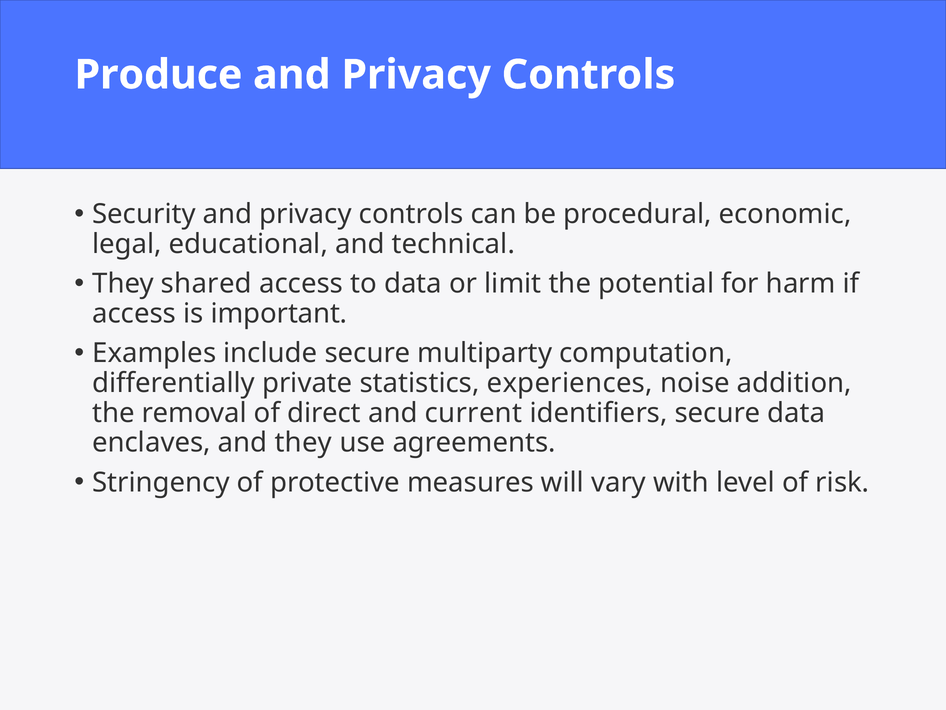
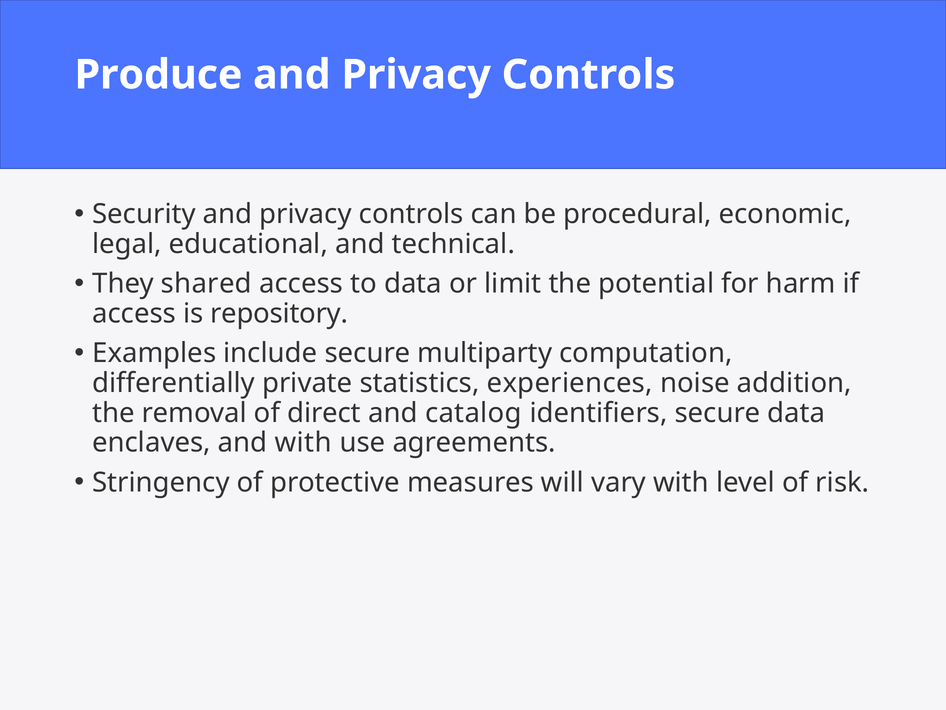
important: important -> repository
current: current -> catalog
and they: they -> with
